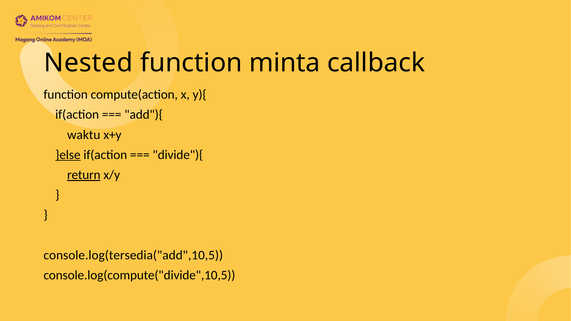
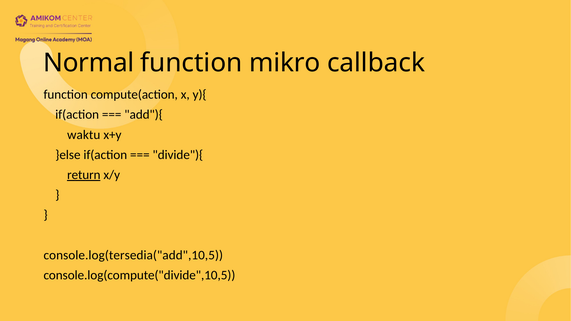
Nested: Nested -> Normal
minta: minta -> mikro
}else underline: present -> none
